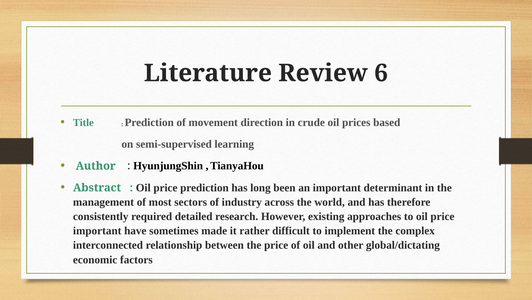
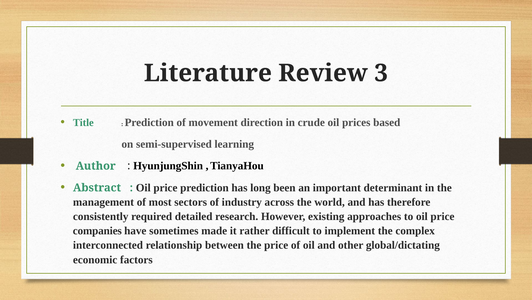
6: 6 -> 3
important at (97, 230): important -> companies
